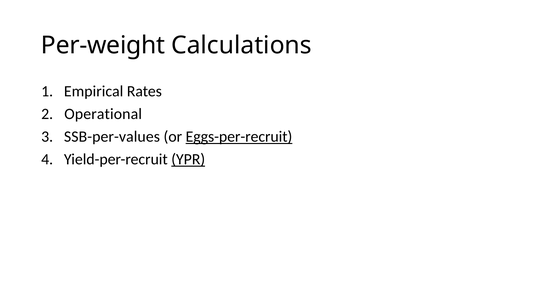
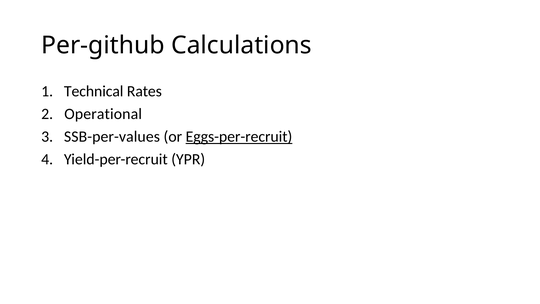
Per-weight: Per-weight -> Per-github
Empirical: Empirical -> Technical
YPR underline: present -> none
